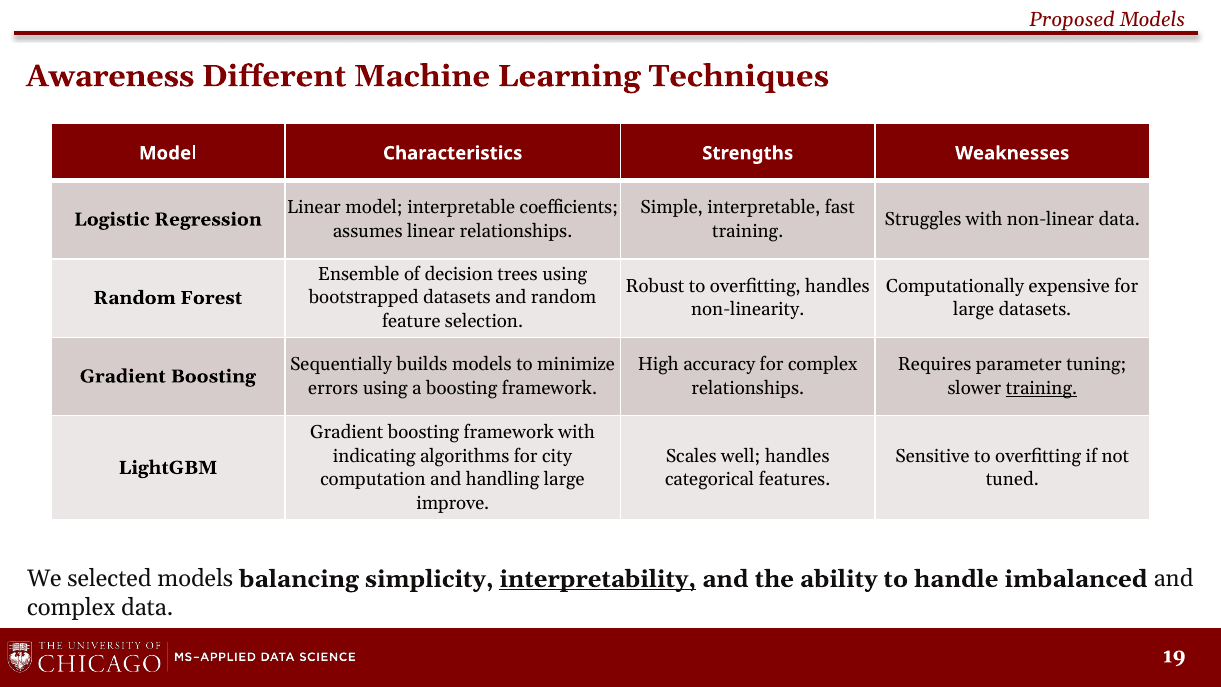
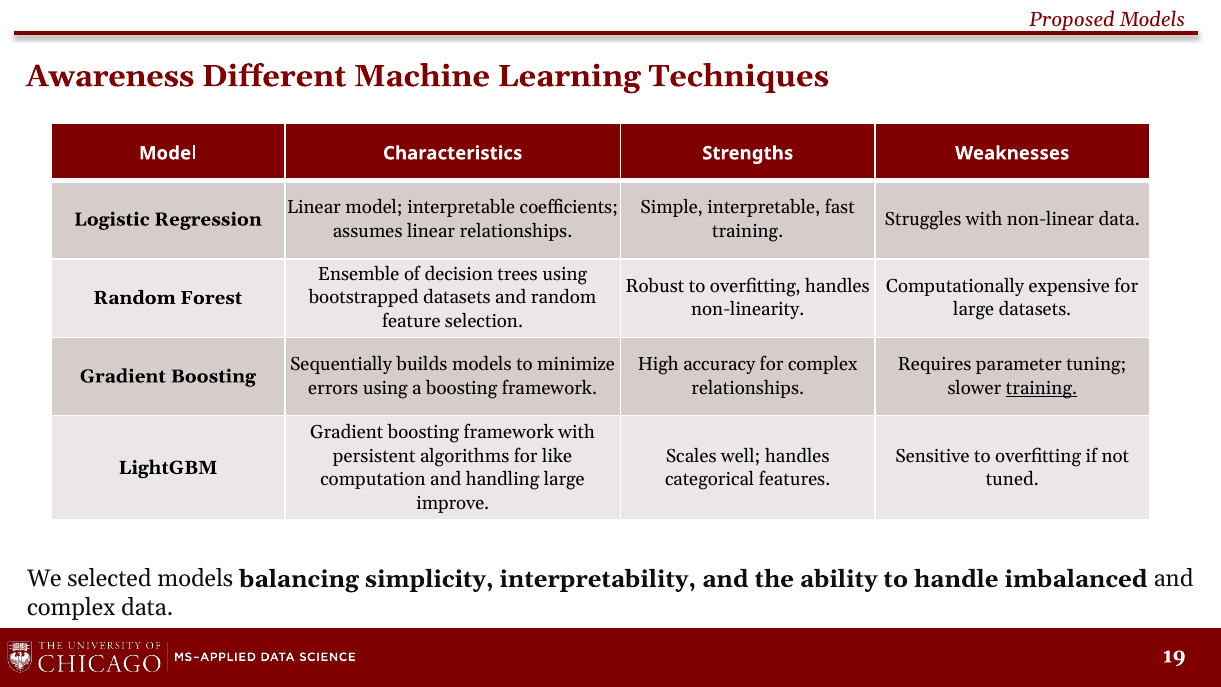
indicating: indicating -> persistent
city: city -> like
interpretability underline: present -> none
